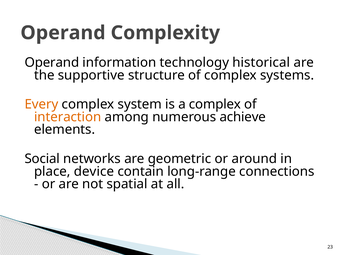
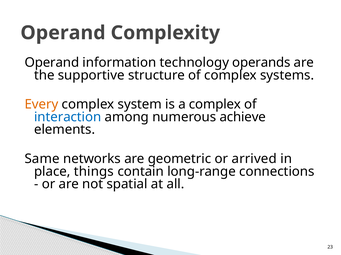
historical: historical -> operands
interaction colour: orange -> blue
Social: Social -> Same
around: around -> arrived
device: device -> things
